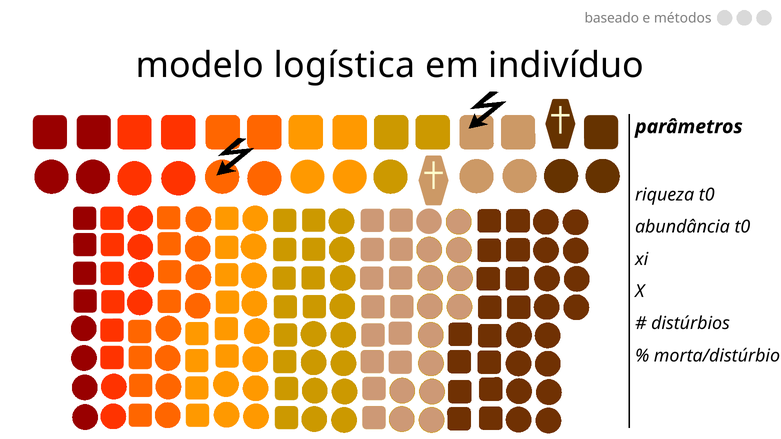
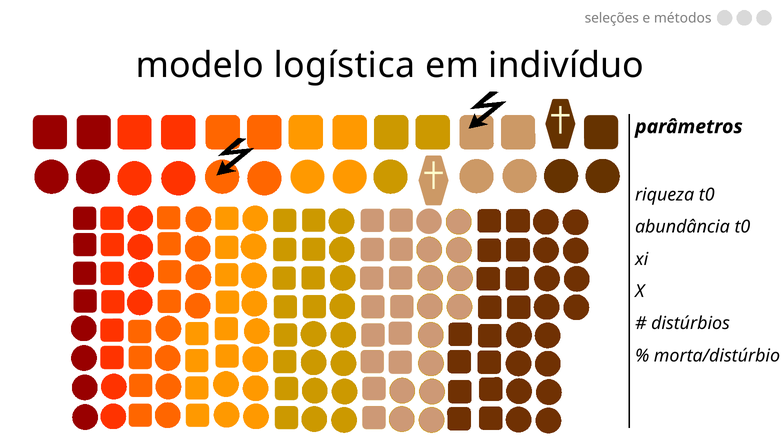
baseado: baseado -> seleções
